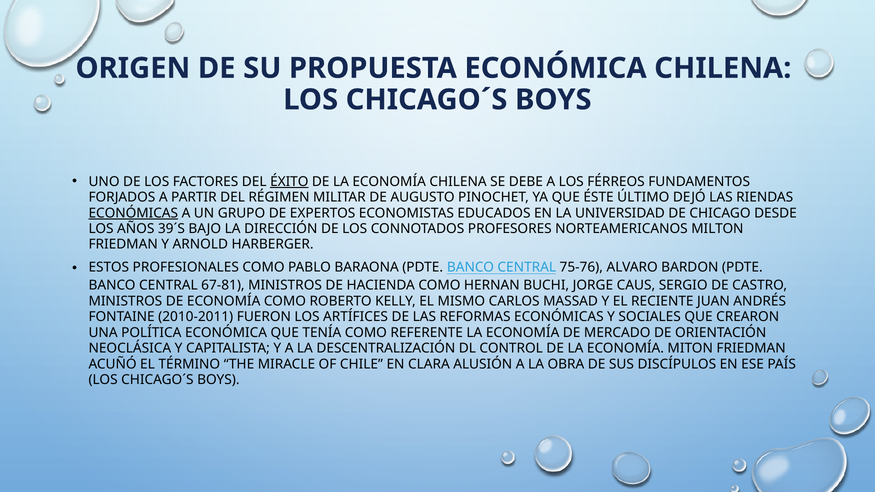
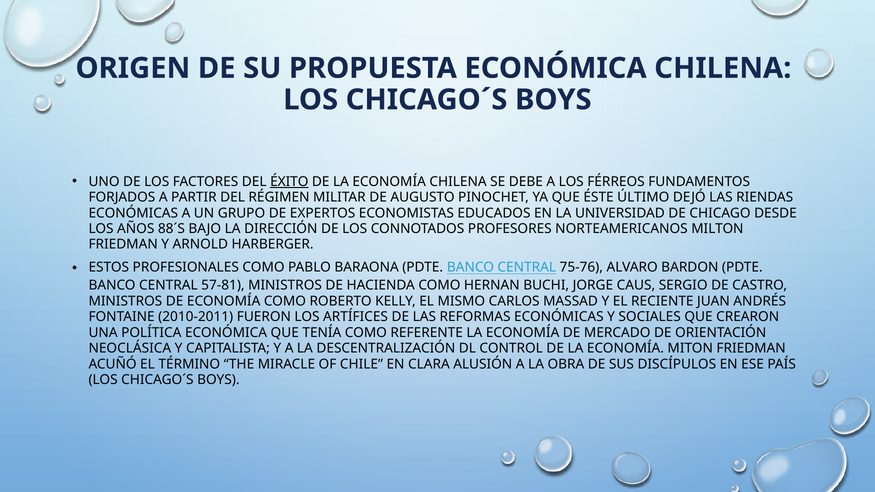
ECONÓMICAS at (133, 213) underline: present -> none
39´S: 39´S -> 88´S
67-81: 67-81 -> 57-81
